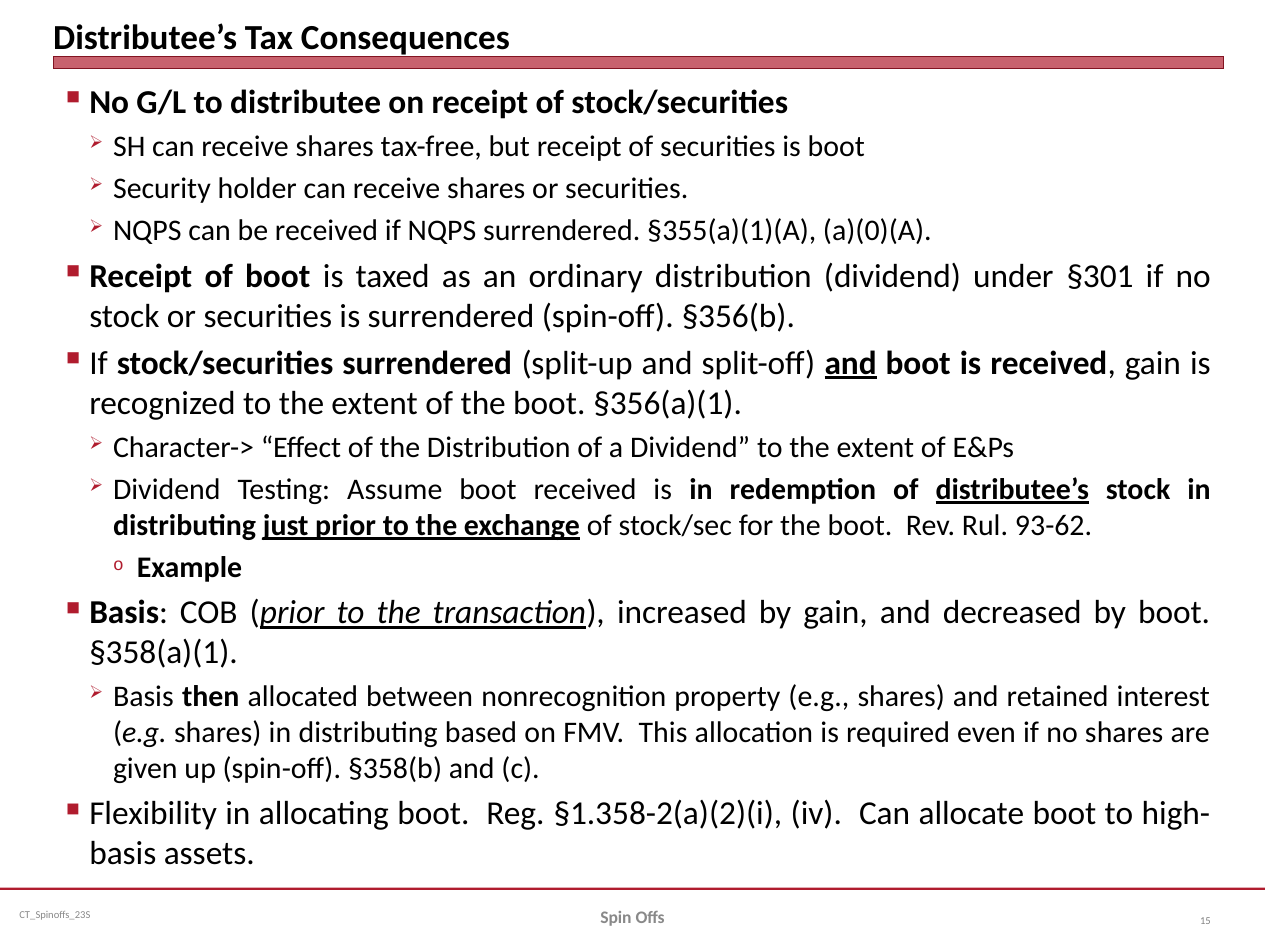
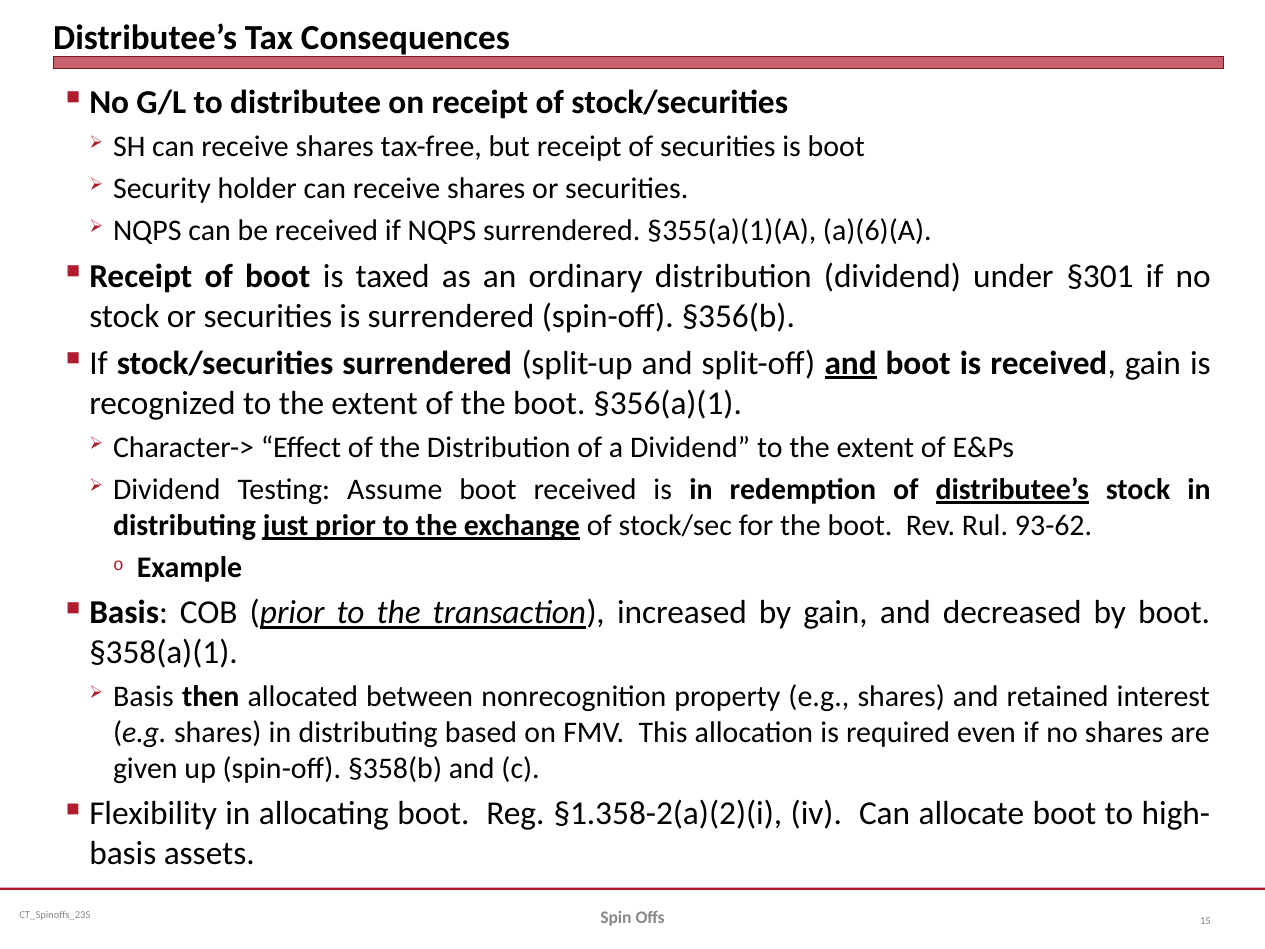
a)(0)(A: a)(0)(A -> a)(6)(A
